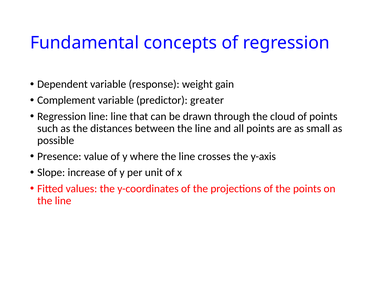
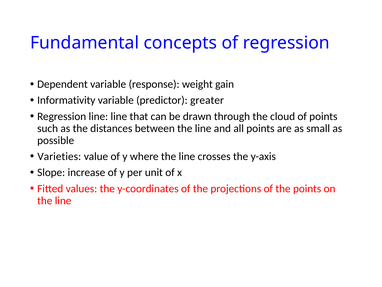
Complement: Complement -> Informativity
Presence: Presence -> Varieties
